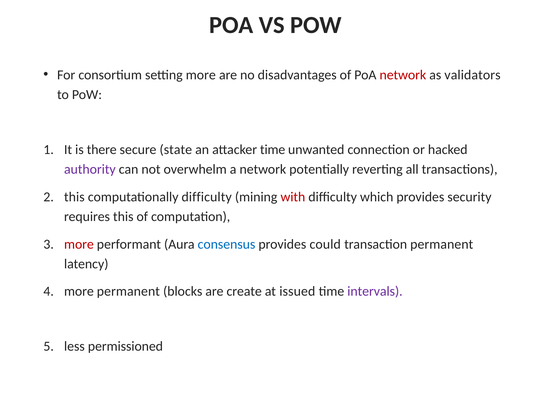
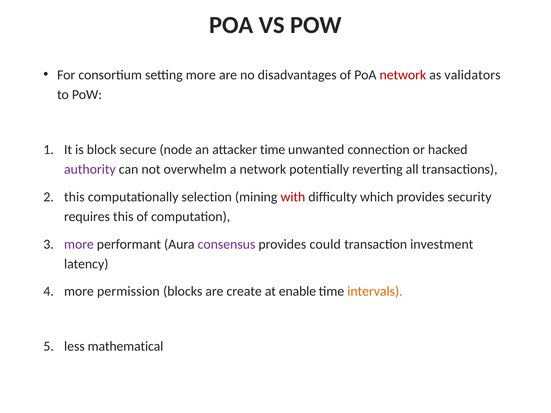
there: there -> block
state: state -> node
computationally difficulty: difficulty -> selection
more at (79, 244) colour: red -> purple
consensus colour: blue -> purple
transaction permanent: permanent -> investment
more permanent: permanent -> permission
issued: issued -> enable
intervals colour: purple -> orange
permissioned: permissioned -> mathematical
